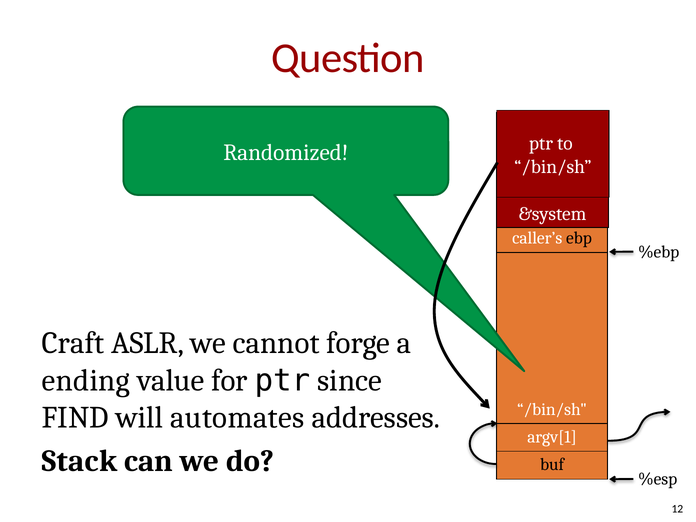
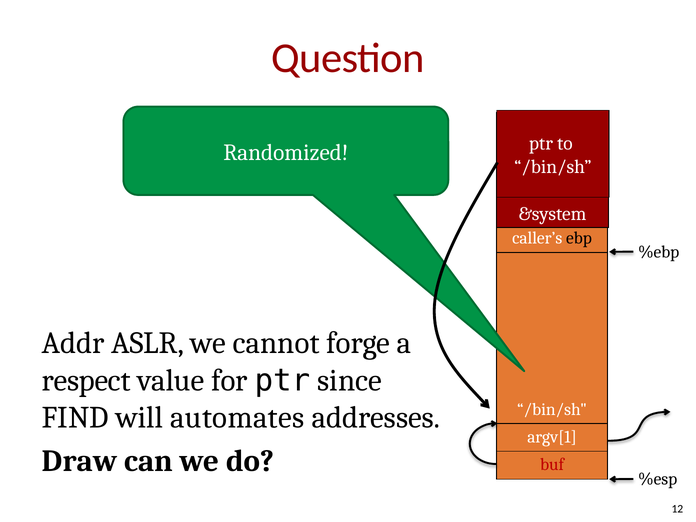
Craft at (73, 343): Craft -> Addr
ending: ending -> respect
Stack: Stack -> Draw
buf colour: black -> red
